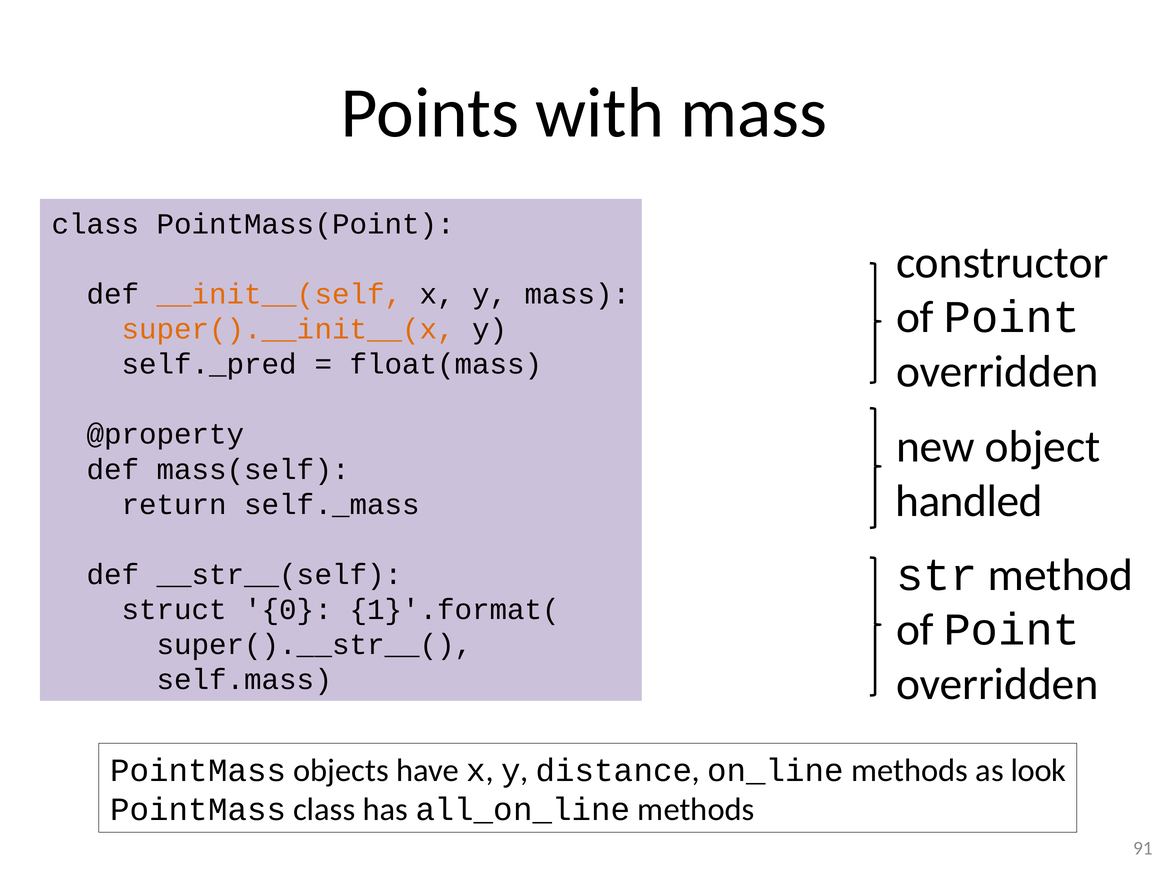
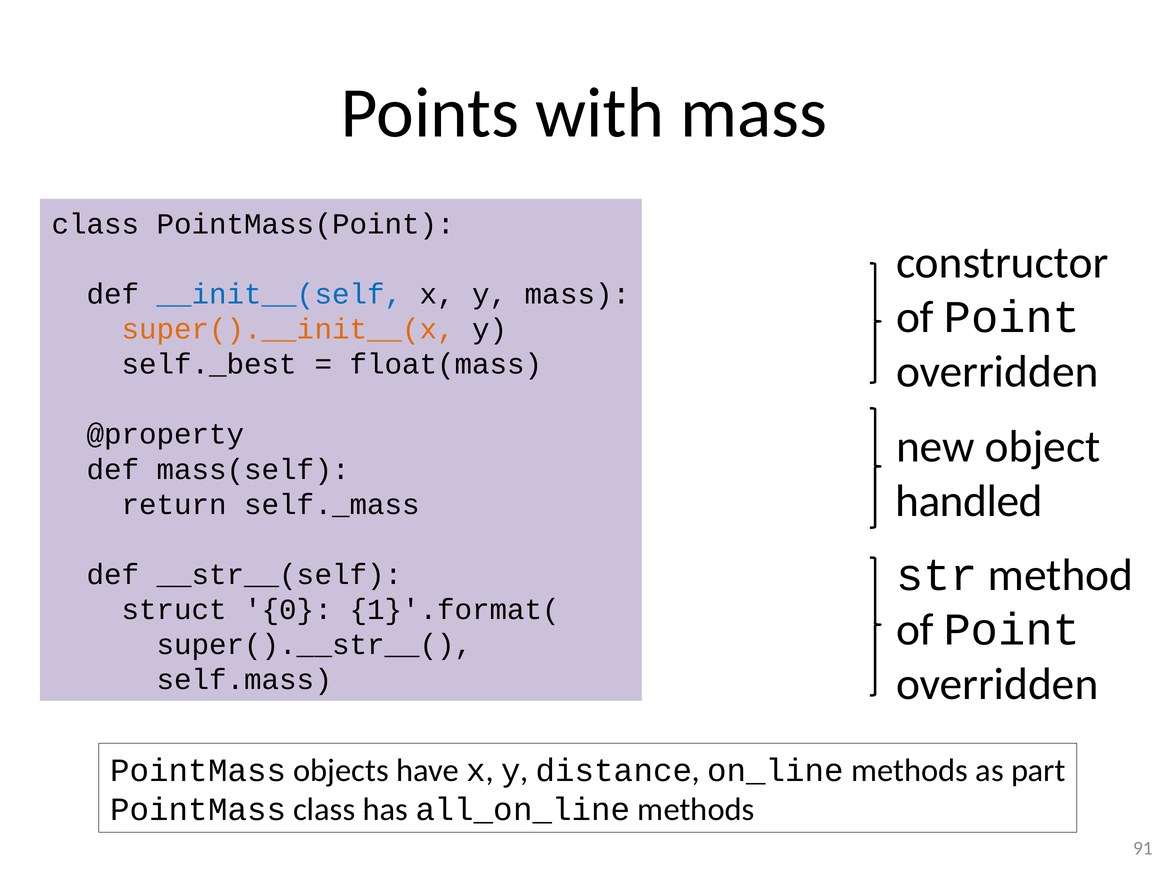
__init__(self colour: orange -> blue
self._pred: self._pred -> self._best
look: look -> part
